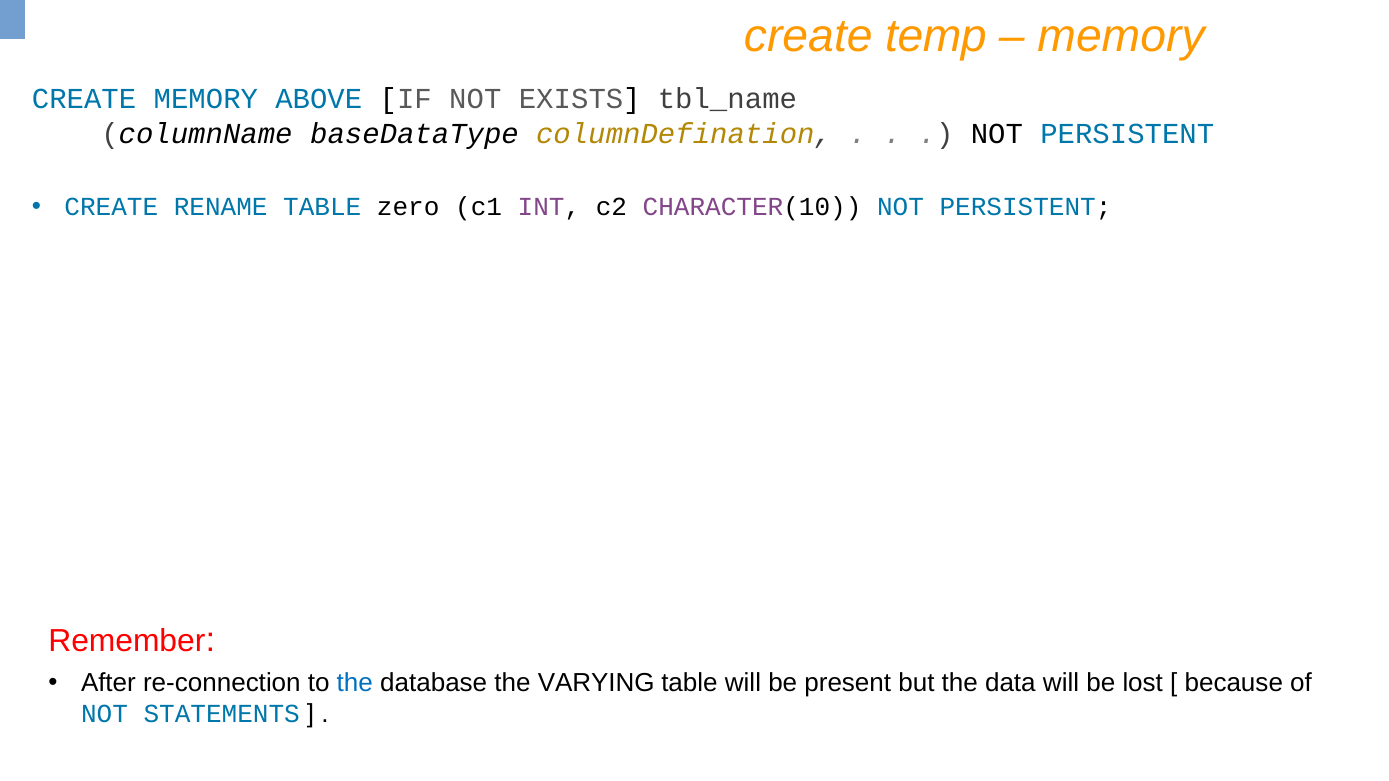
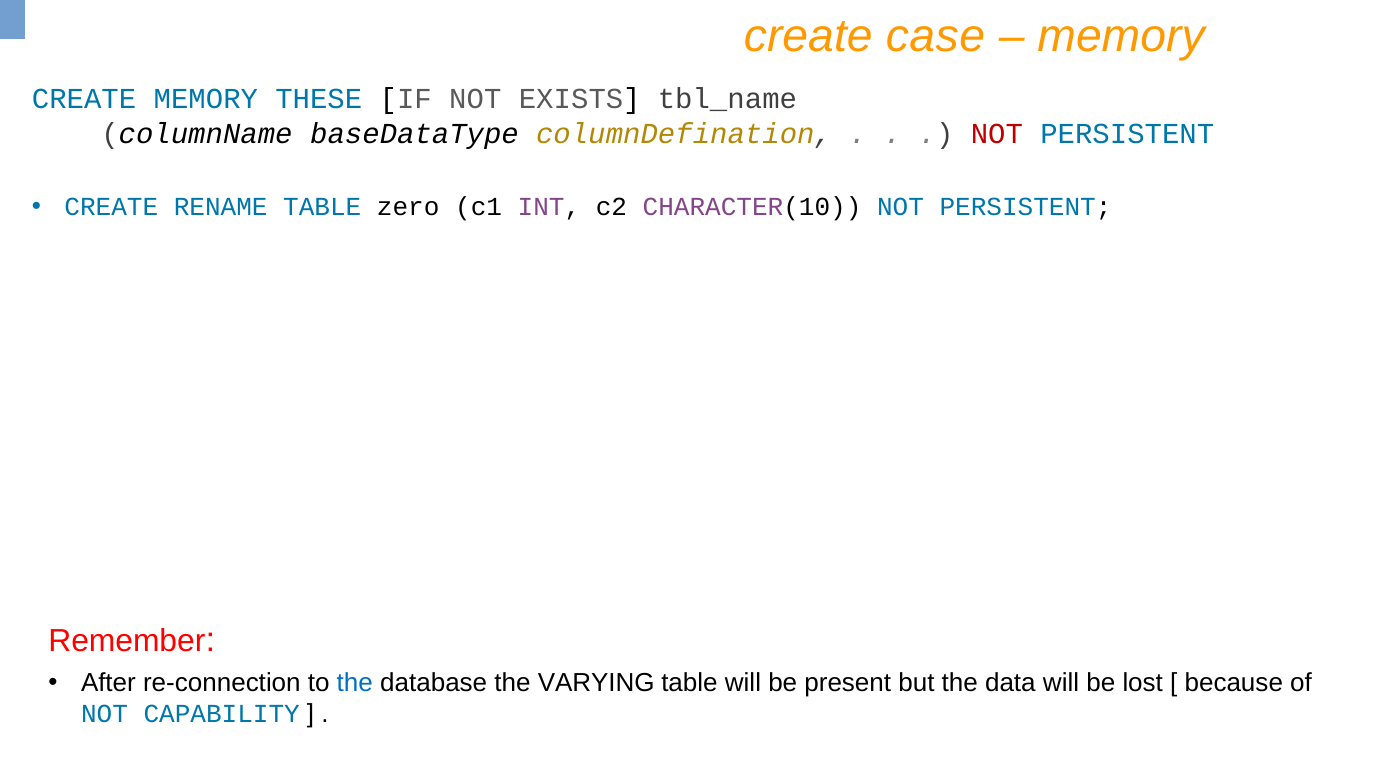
temp: temp -> case
ABOVE: ABOVE -> THESE
NOT at (997, 134) colour: black -> red
STATEMENTS: STATEMENTS -> CAPABILITY
